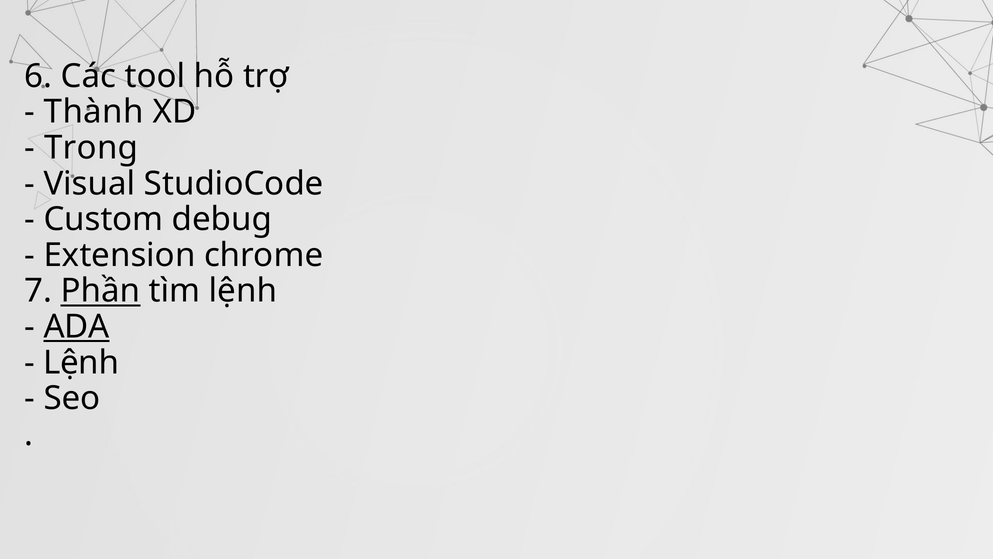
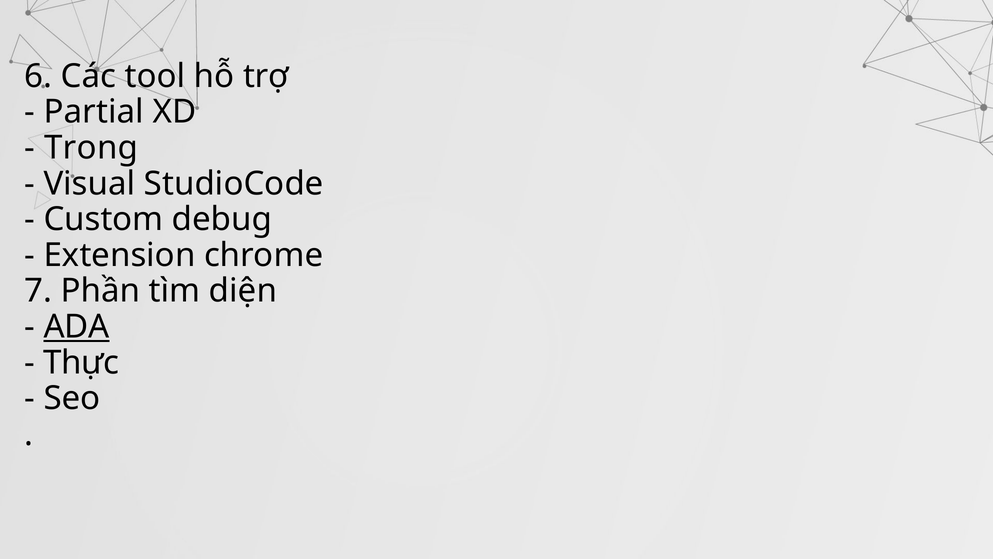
Thành: Thành -> Partial
Phần underline: present -> none
tìm lệnh: lệnh -> diện
Lệnh at (81, 362): Lệnh -> Thực
